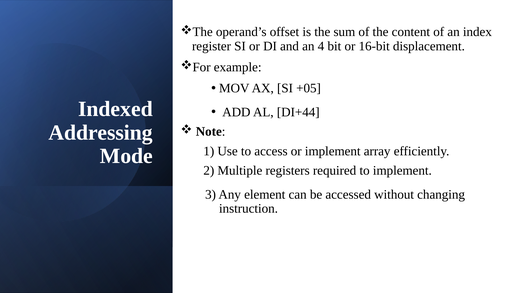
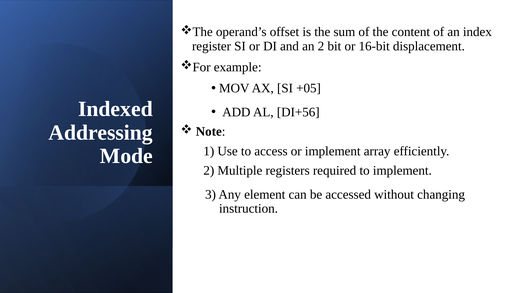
an 4: 4 -> 2
DI+44: DI+44 -> DI+56
